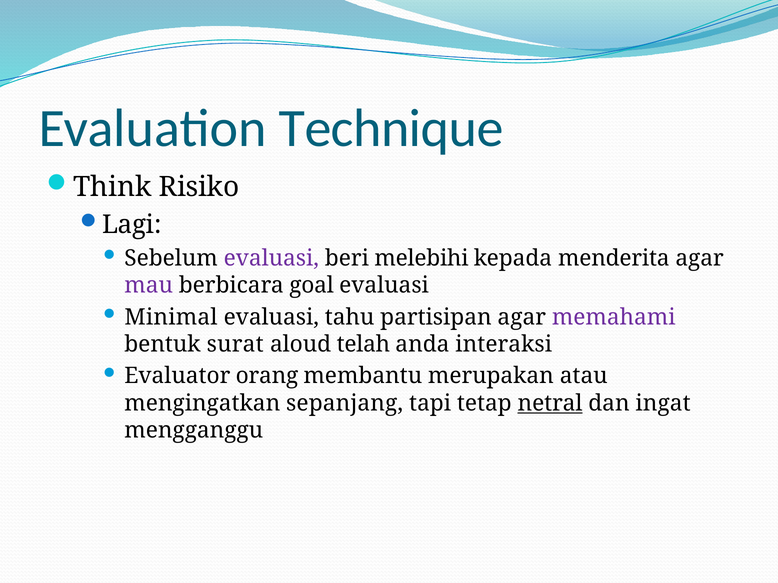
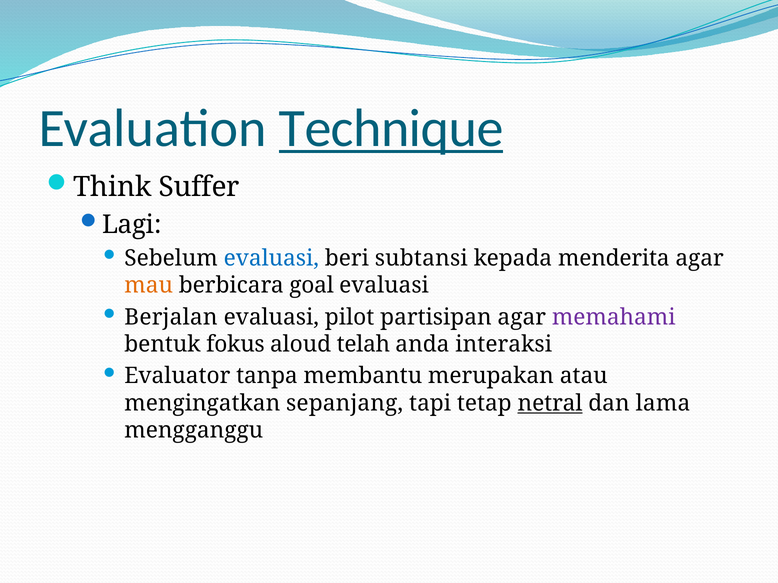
Technique underline: none -> present
Risiko: Risiko -> Suffer
evaluasi at (271, 258) colour: purple -> blue
melebihi: melebihi -> subtansi
mau colour: purple -> orange
Minimal: Minimal -> Berjalan
tahu: tahu -> pilot
surat: surat -> fokus
orang: orang -> tanpa
ingat: ingat -> lama
